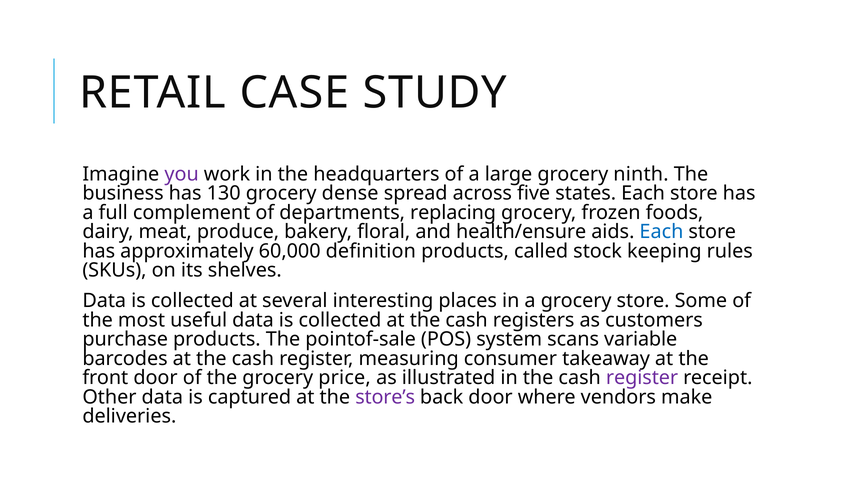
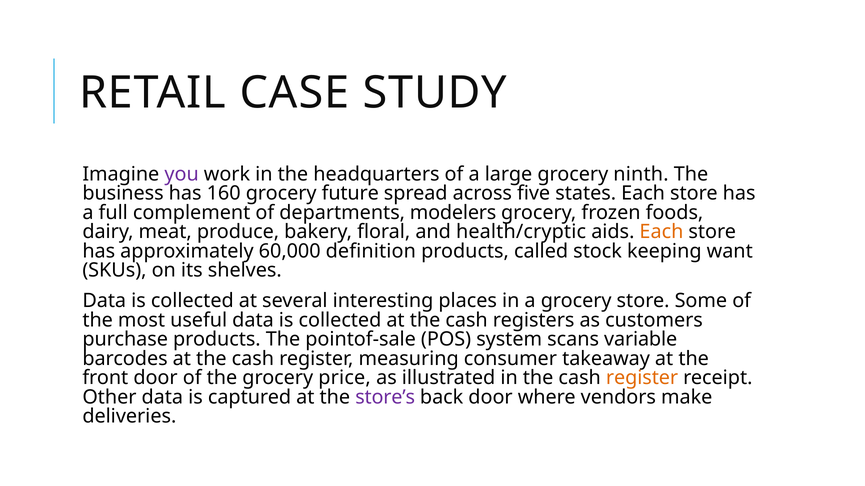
130: 130 -> 160
dense: dense -> future
replacing: replacing -> modelers
health/ensure: health/ensure -> health/cryptic
Each at (661, 232) colour: blue -> orange
rules: rules -> want
register at (642, 378) colour: purple -> orange
